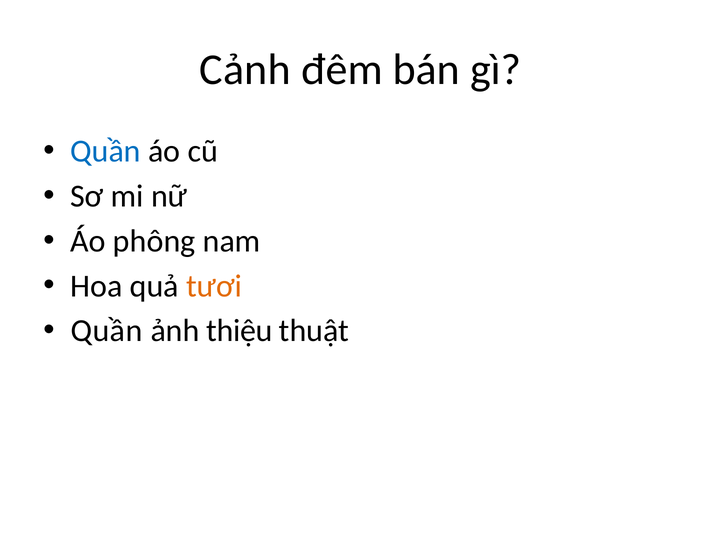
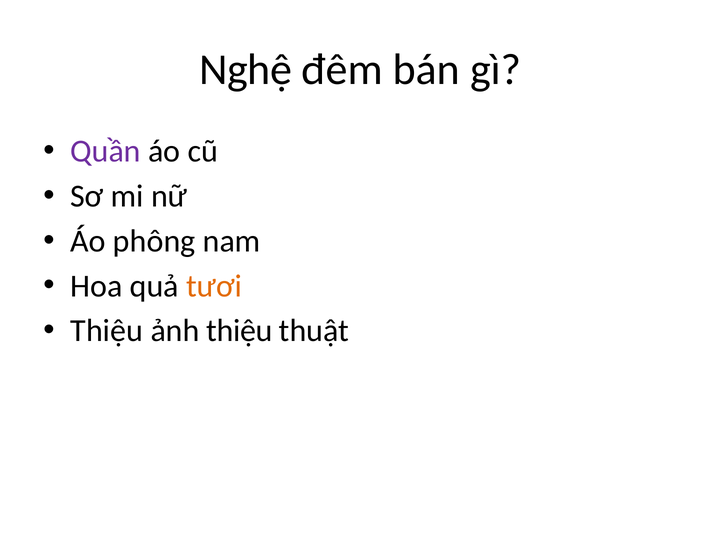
Cảnh: Cảnh -> Nghệ
Quần at (106, 151) colour: blue -> purple
Quần at (107, 331): Quần -> Thiệu
